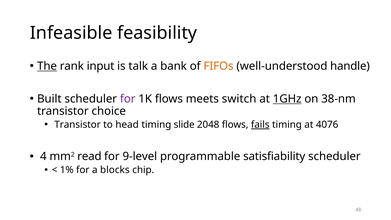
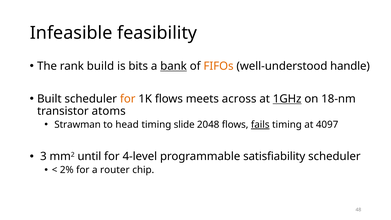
The underline: present -> none
input: input -> build
talk: talk -> bits
bank underline: none -> present
for at (128, 99) colour: purple -> orange
switch: switch -> across
38-nm: 38-nm -> 18-nm
choice: choice -> atoms
Transistor at (78, 125): Transistor -> Strawman
4076: 4076 -> 4097
4: 4 -> 3
read: read -> until
9-level: 9-level -> 4-level
1%: 1% -> 2%
blocks: blocks -> router
